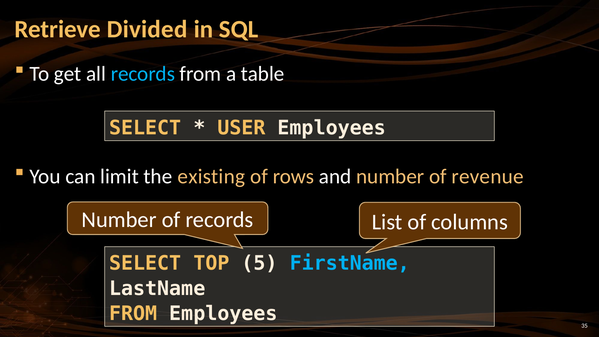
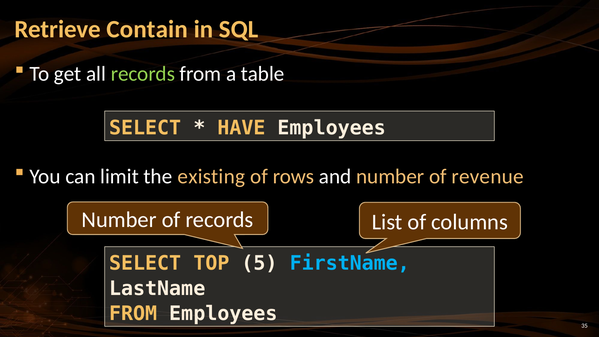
Divided: Divided -> Contain
records at (143, 74) colour: light blue -> light green
USER: USER -> HAVE
